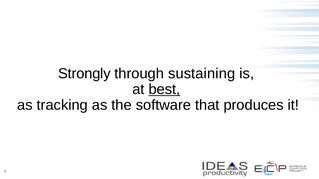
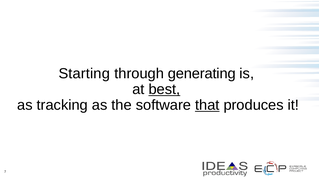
Strongly: Strongly -> Starting
sustaining: sustaining -> generating
that underline: none -> present
